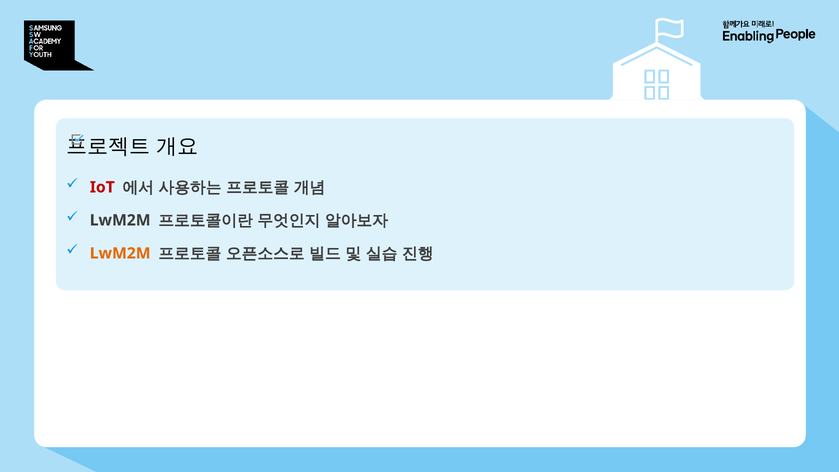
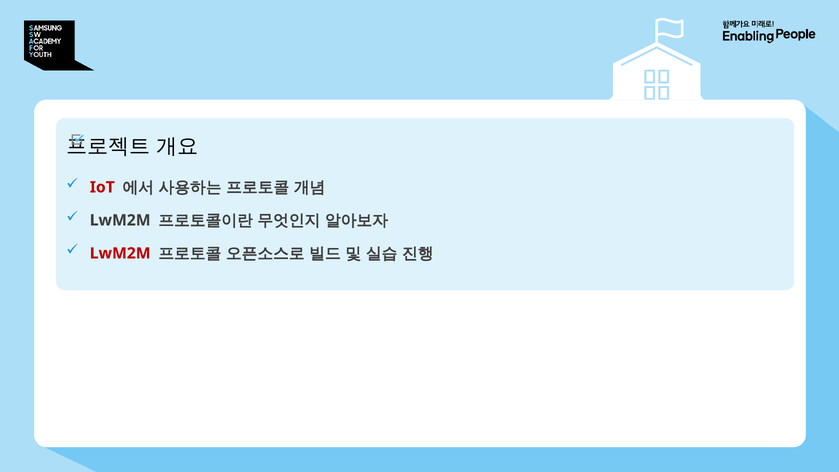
LwM2M at (120, 253) colour: orange -> red
